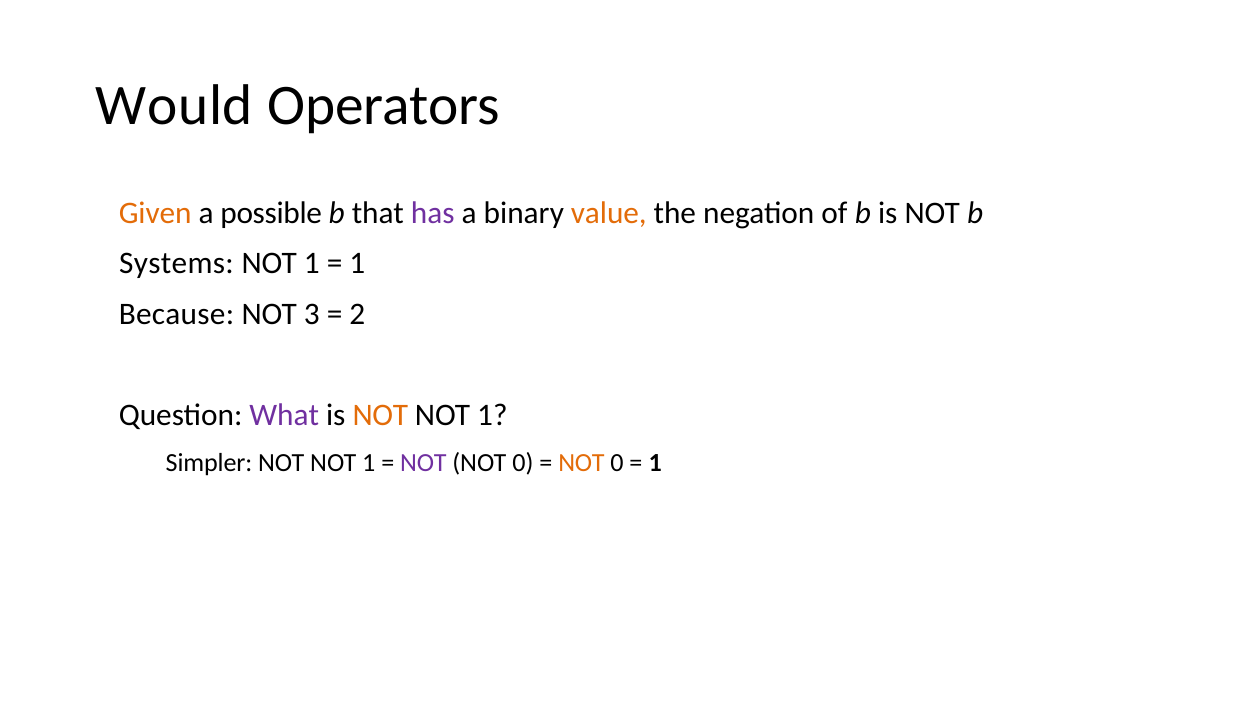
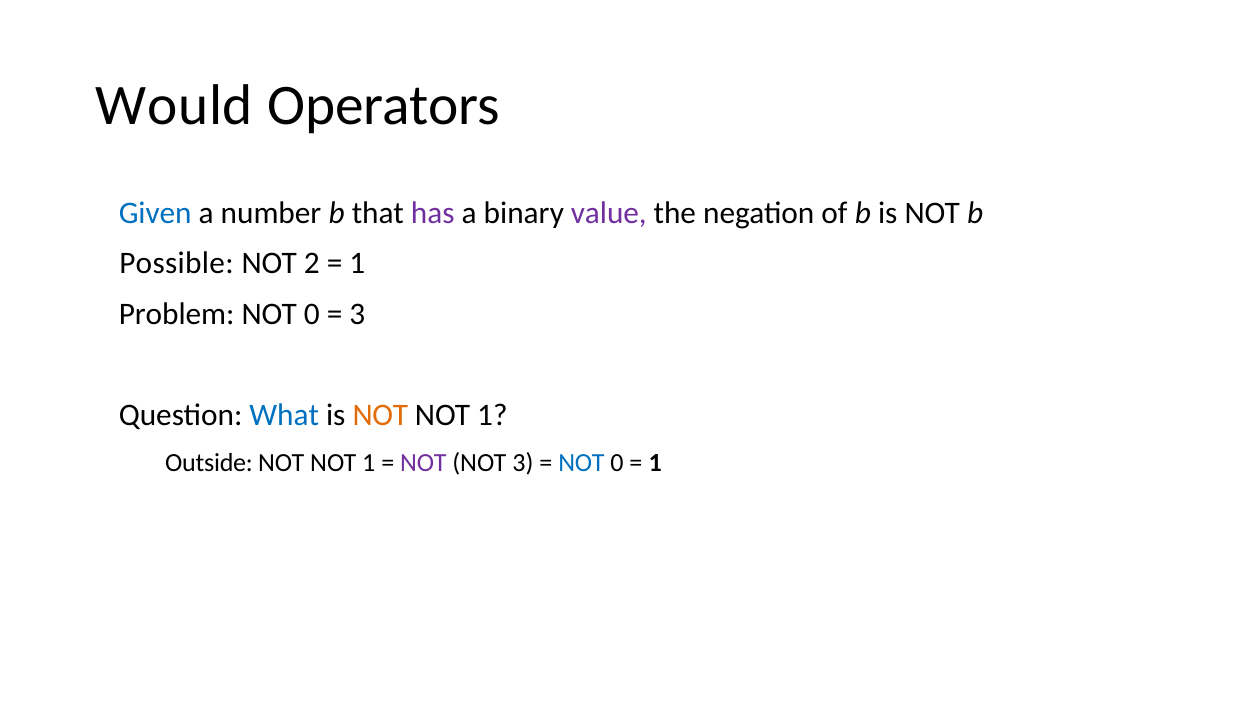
Given colour: orange -> blue
possible: possible -> number
value colour: orange -> purple
Systems: Systems -> Possible
1 at (312, 264): 1 -> 2
Because: Because -> Problem
3 at (312, 314): 3 -> 0
2 at (357, 314): 2 -> 3
What colour: purple -> blue
Simpler: Simpler -> Outside
0 at (523, 463): 0 -> 3
NOT at (581, 463) colour: orange -> blue
